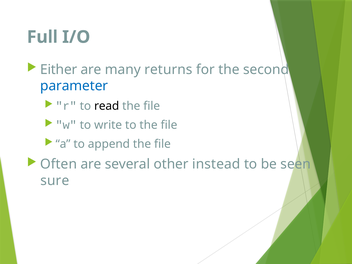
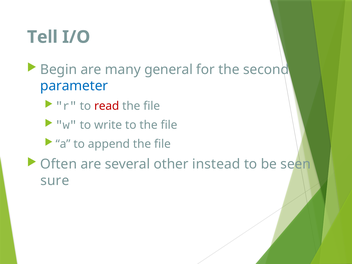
Full: Full -> Tell
Either: Either -> Begin
returns: returns -> general
read colour: black -> red
